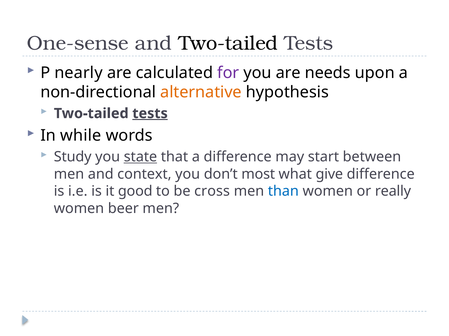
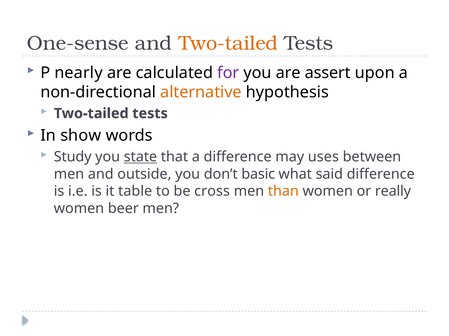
Two-tailed at (228, 43) colour: black -> orange
needs: needs -> assert
tests at (150, 114) underline: present -> none
while: while -> show
start: start -> uses
context: context -> outside
most: most -> basic
give: give -> said
good: good -> table
than colour: blue -> orange
